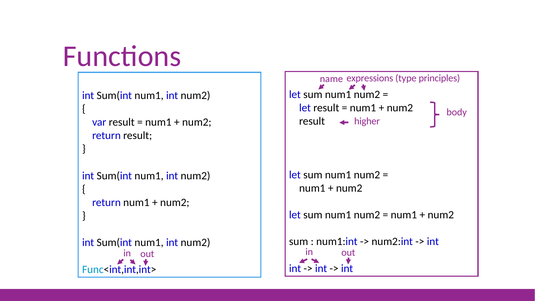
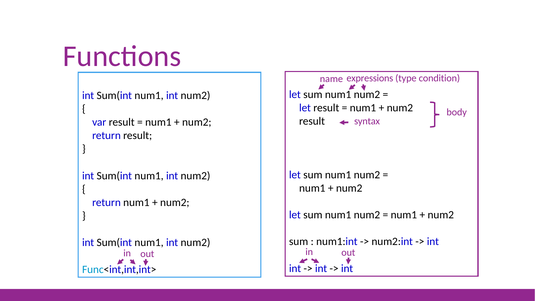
principles: principles -> condition
higher: higher -> syntax
